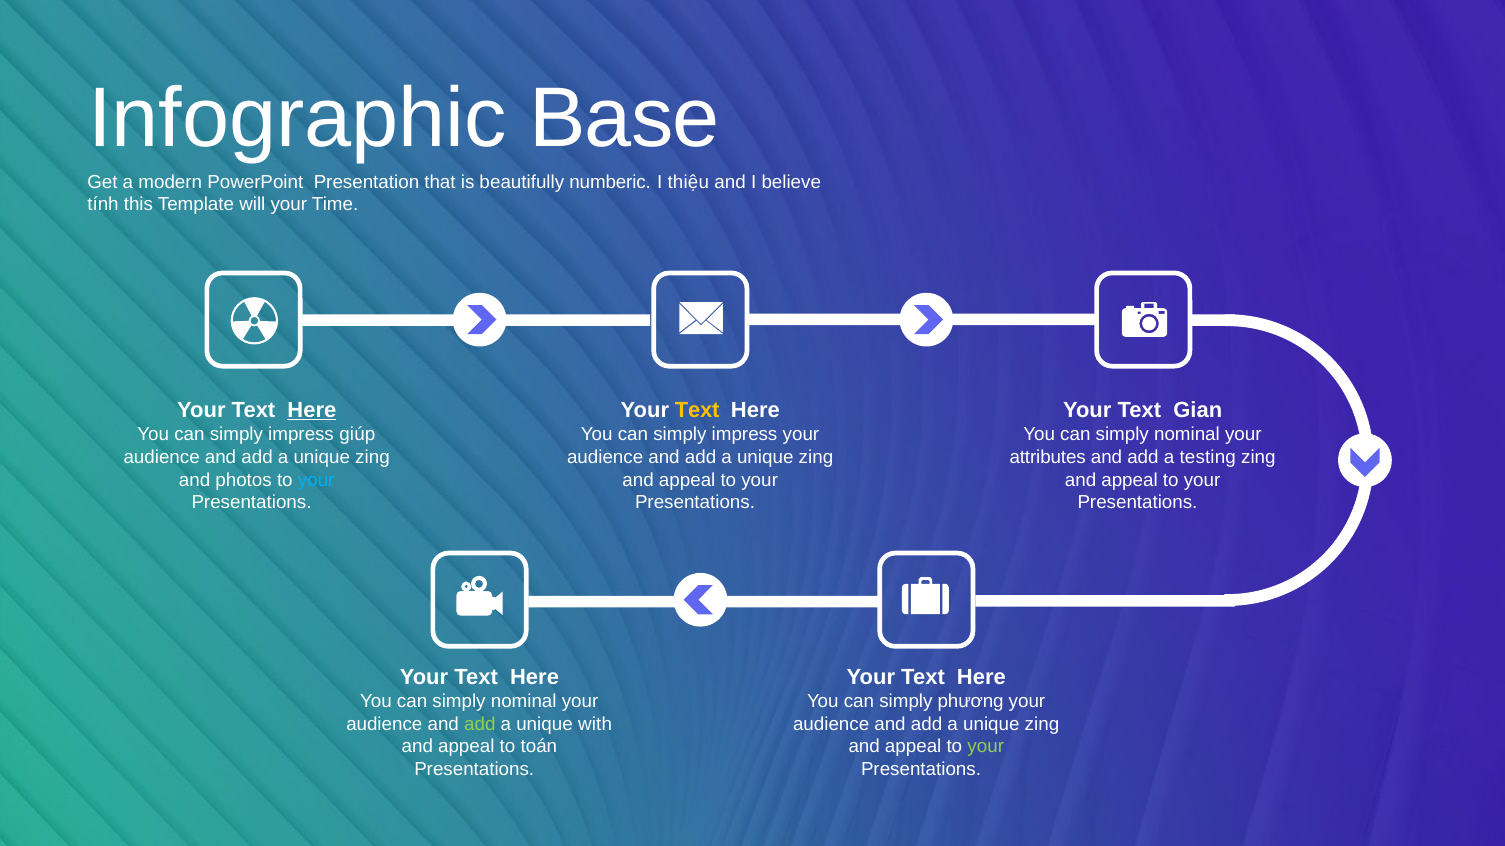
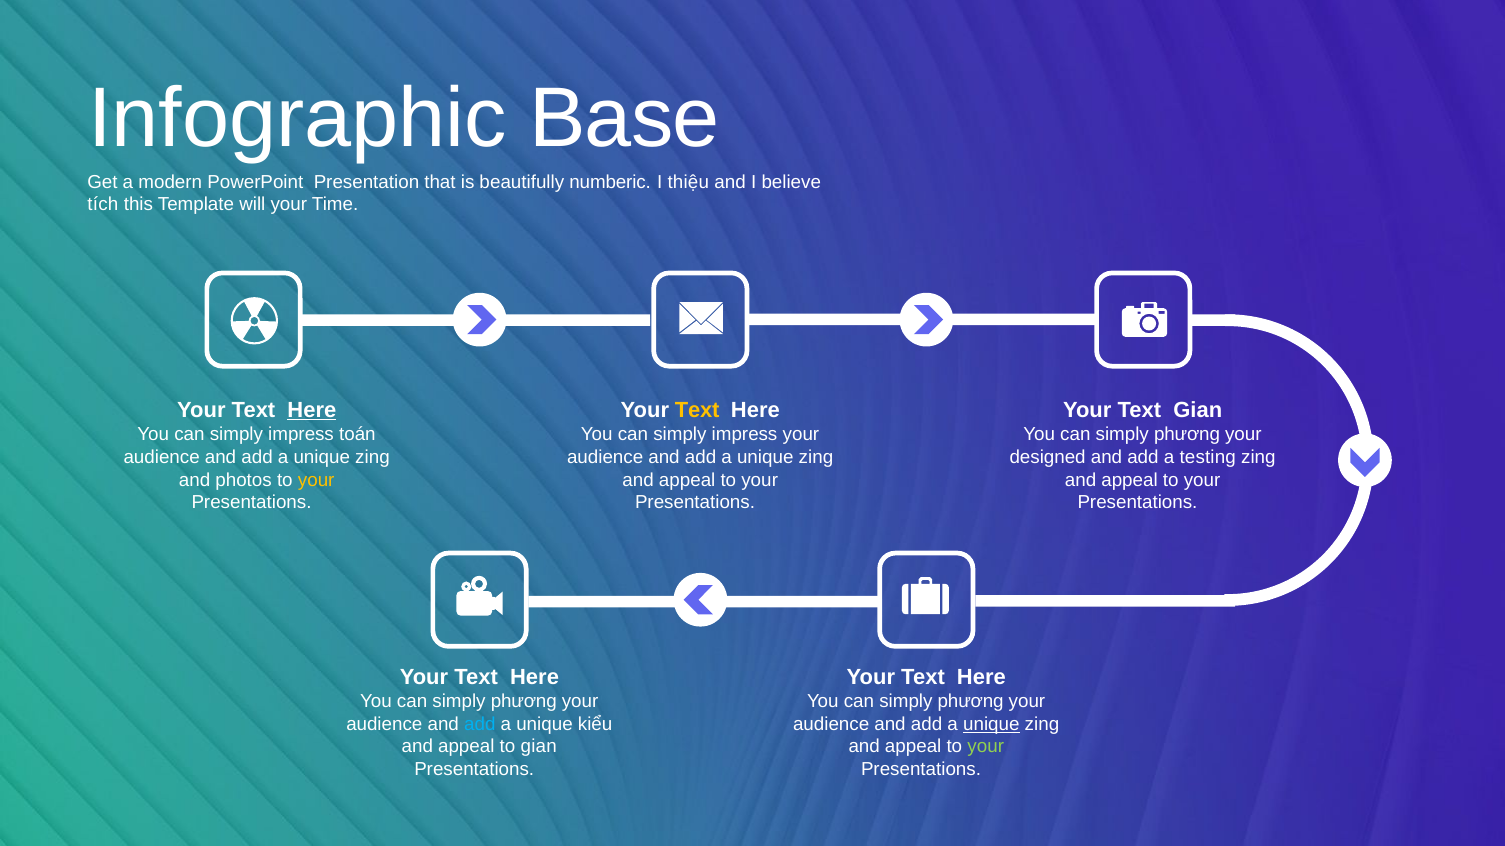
tính: tính -> tích
giúp: giúp -> toán
nominal at (1187, 435): nominal -> phương
attributes: attributes -> designed
your at (316, 480) colour: light blue -> yellow
nominal at (524, 702): nominal -> phương
add at (480, 725) colour: light green -> light blue
with: with -> kiểu
unique at (991, 725) underline: none -> present
to toán: toán -> gian
